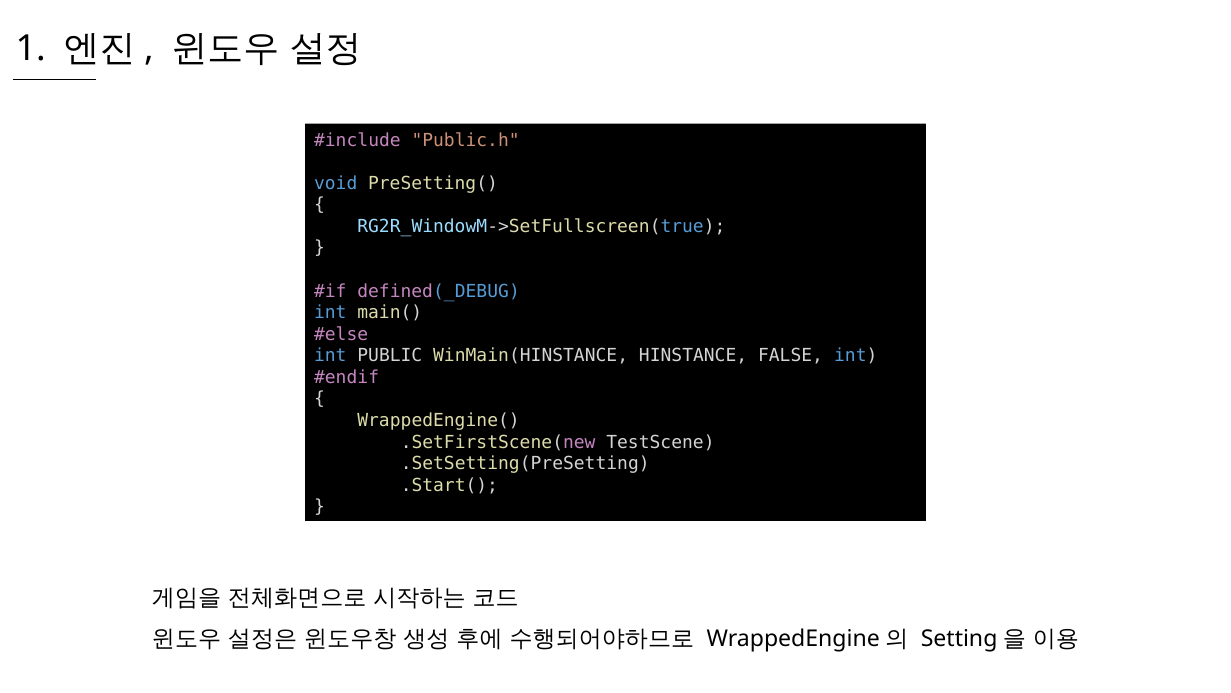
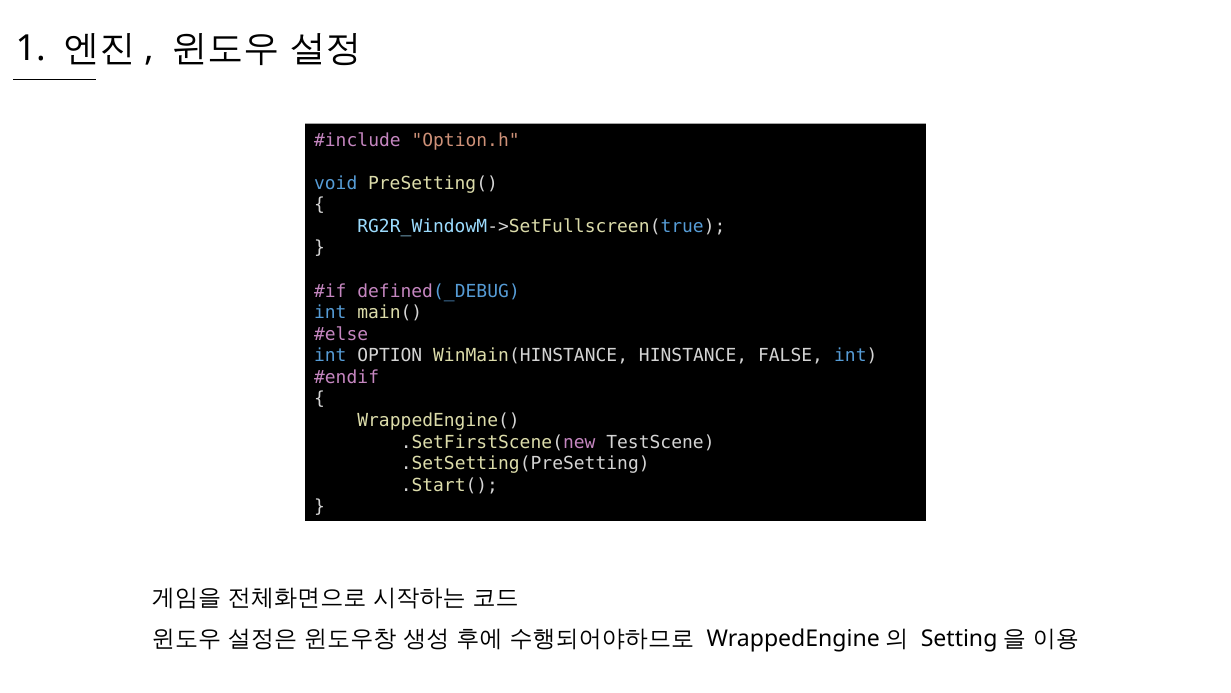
Public.h: Public.h -> Option.h
PUBLIC: PUBLIC -> OPTION
